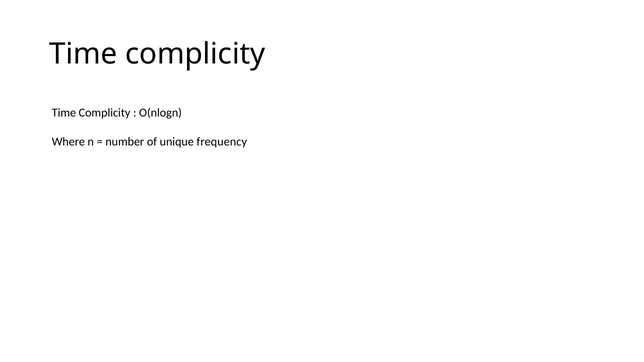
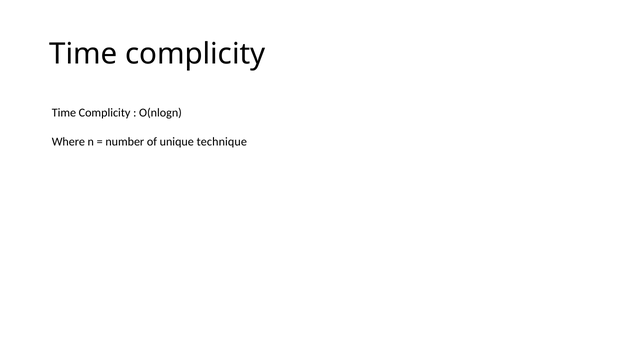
frequency: frequency -> technique
